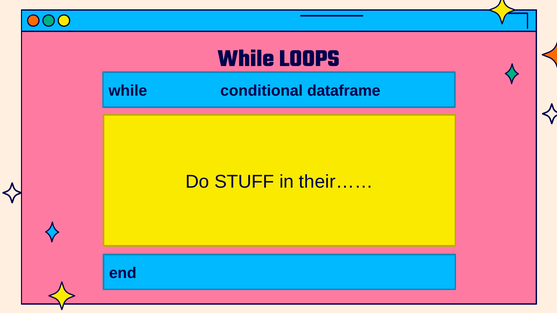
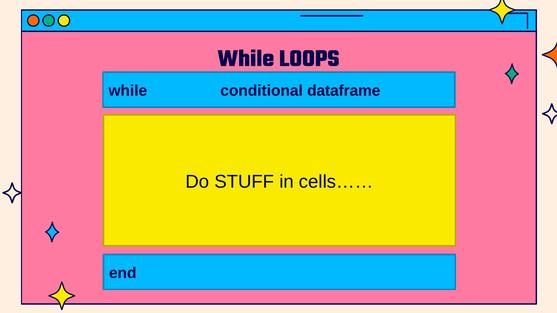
their……: their…… -> cells……
